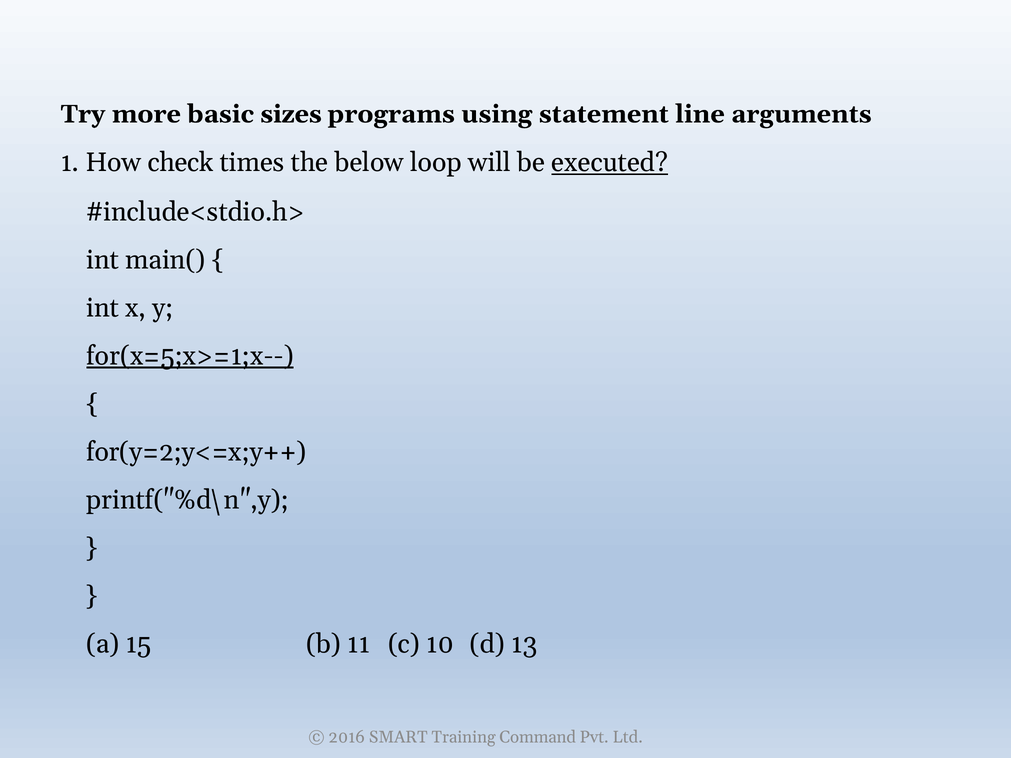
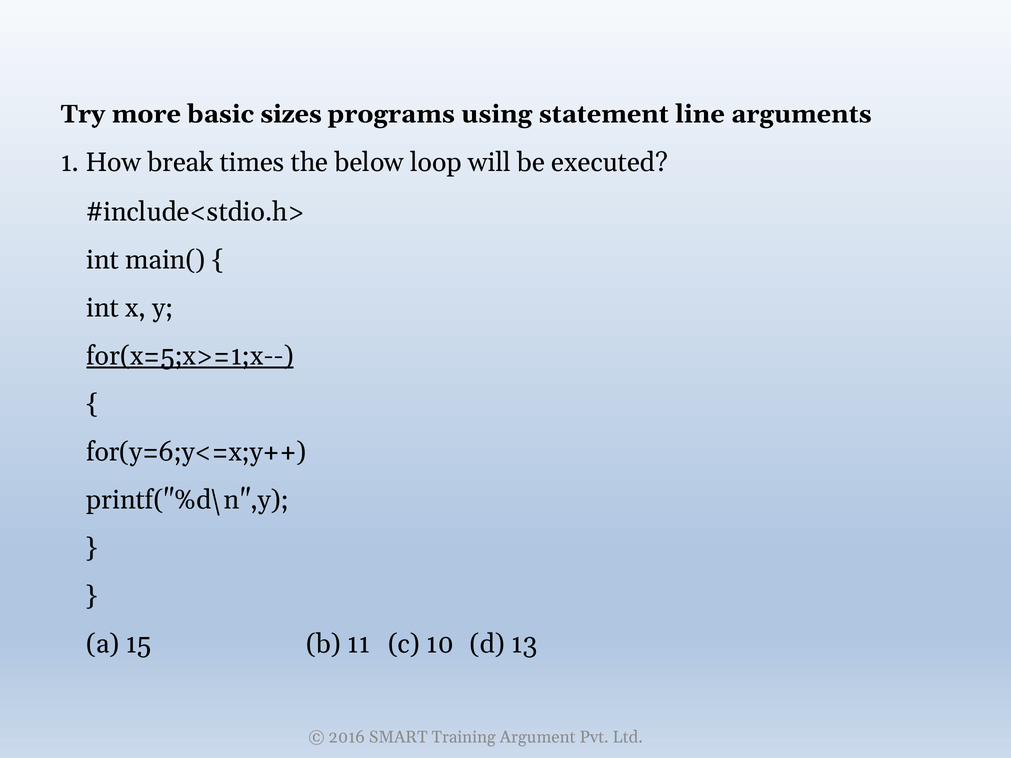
check: check -> break
executed underline: present -> none
for(y=2;y<=x;y++: for(y=2;y<=x;y++ -> for(y=6;y<=x;y++
Command: Command -> Argument
